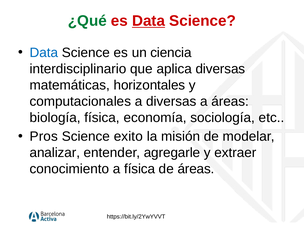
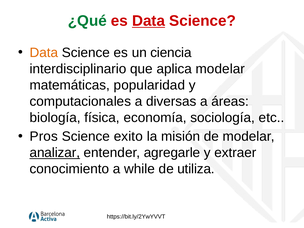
Data at (44, 53) colour: blue -> orange
aplica diversas: diversas -> modelar
horizontales: horizontales -> popularidad
analizar underline: none -> present
a física: física -> while
de áreas: áreas -> utiliza
